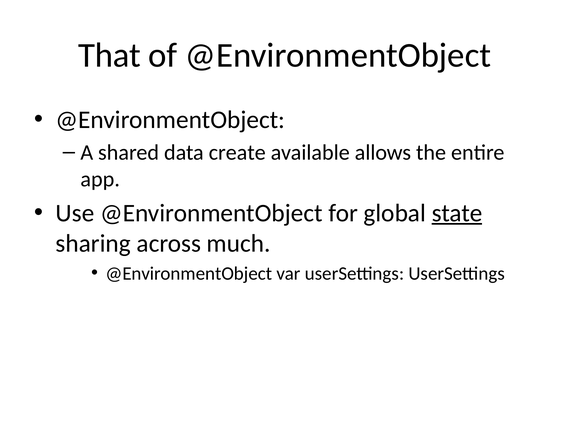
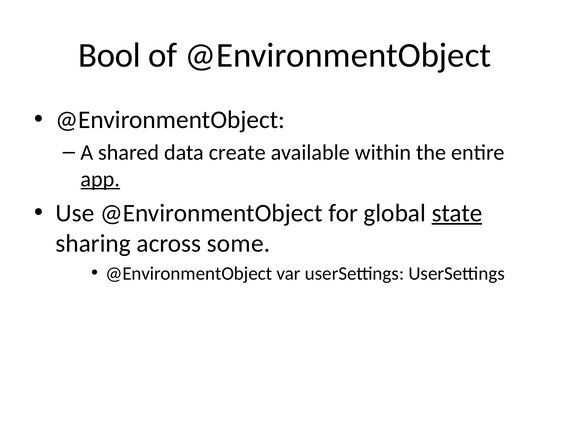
That: That -> Bool
allows: allows -> within
app underline: none -> present
much: much -> some
